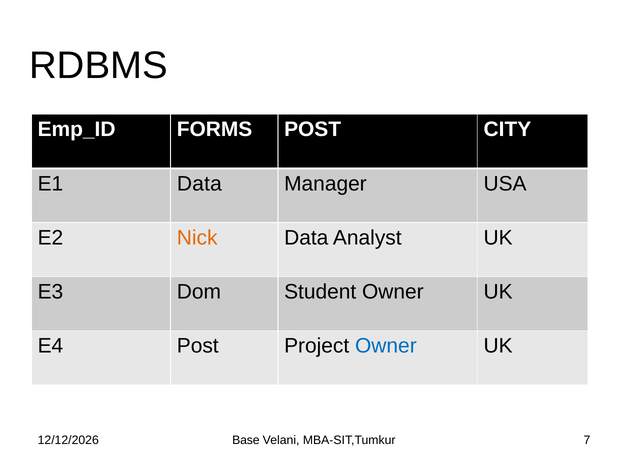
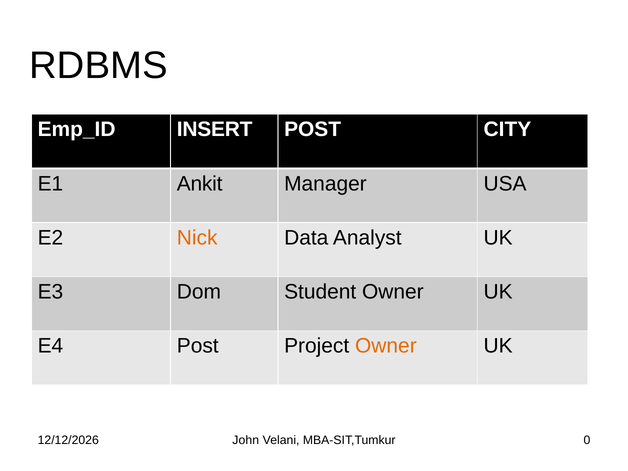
FORMS: FORMS -> INSERT
E1 Data: Data -> Ankit
Owner at (386, 346) colour: blue -> orange
Base: Base -> John
7: 7 -> 0
